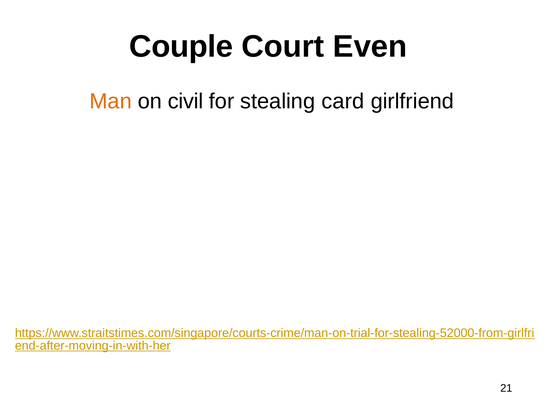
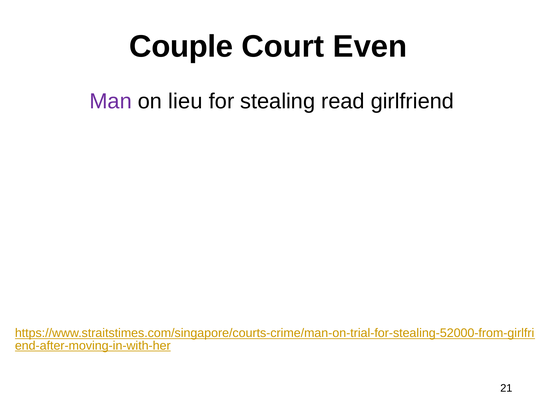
Man colour: orange -> purple
civil: civil -> lieu
card: card -> read
